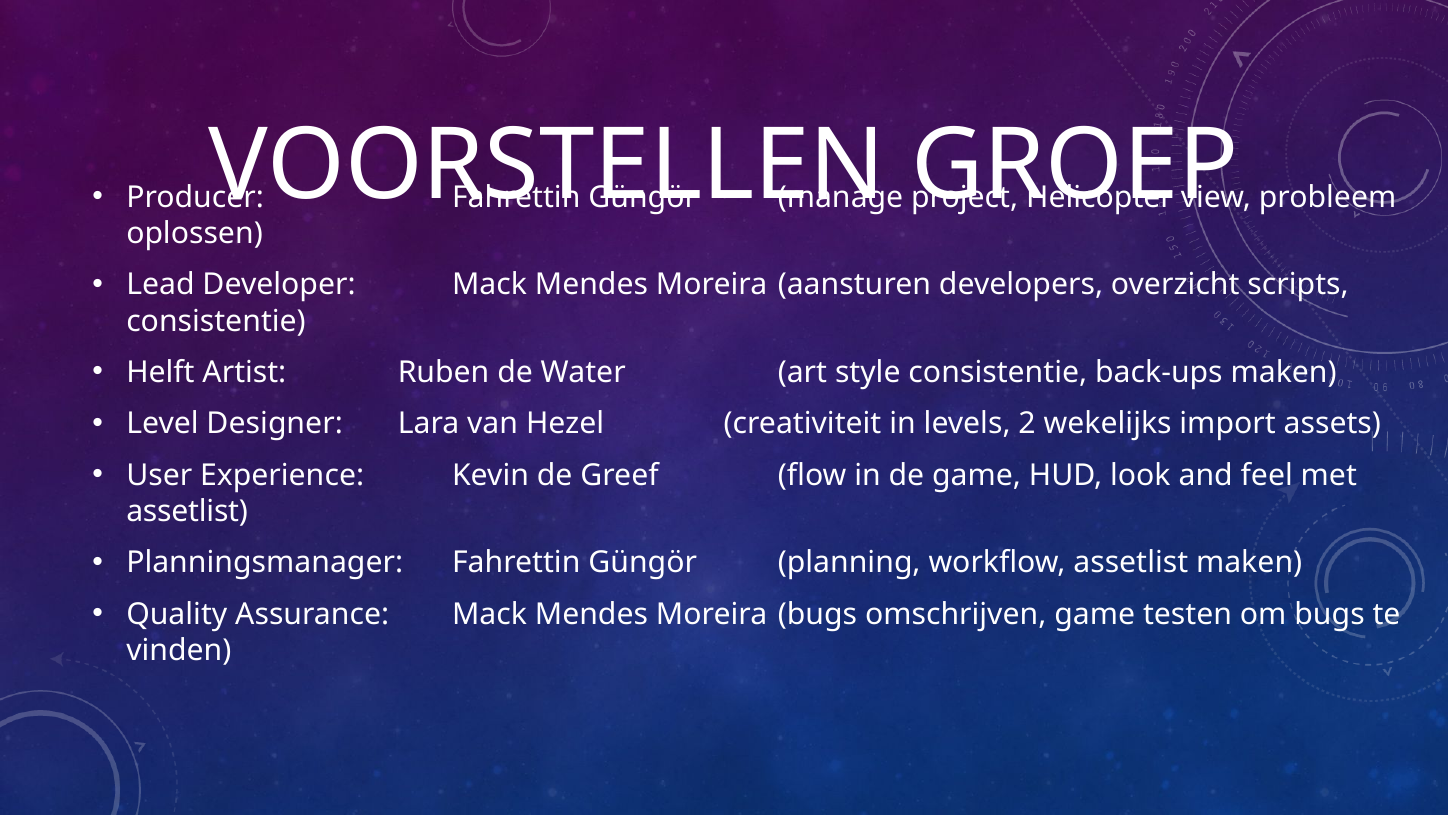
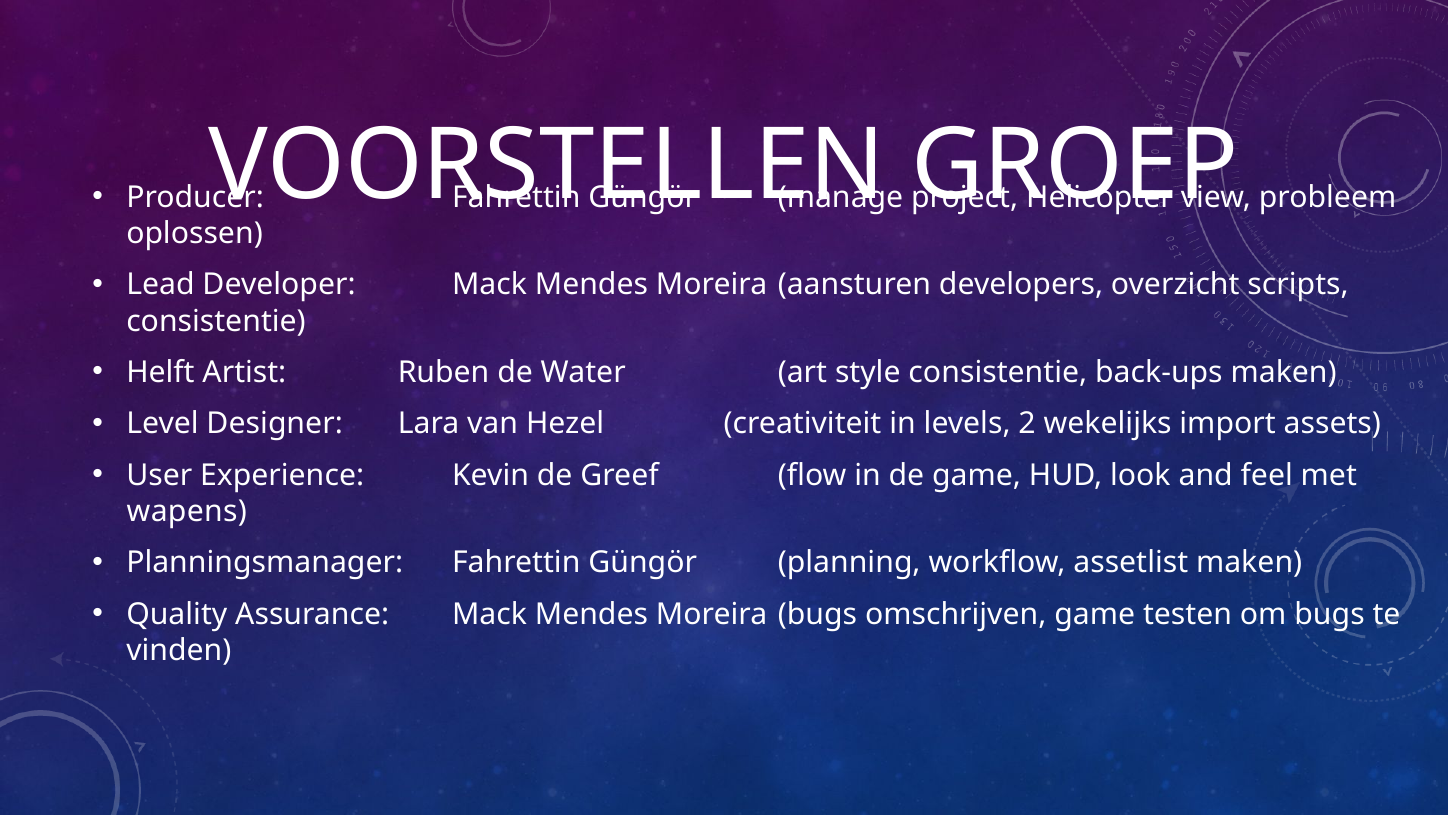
assetlist at (187, 511): assetlist -> wapens
